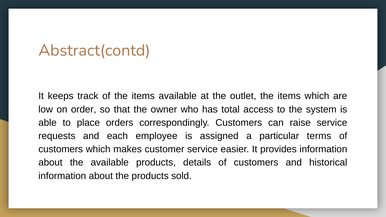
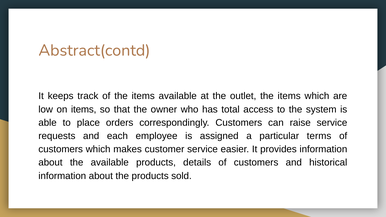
on order: order -> items
